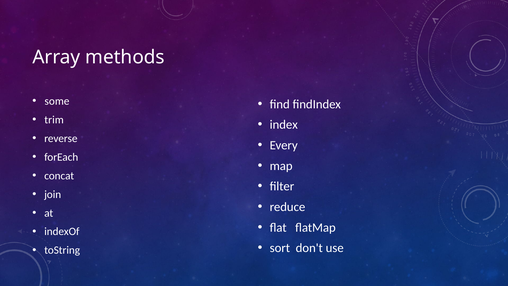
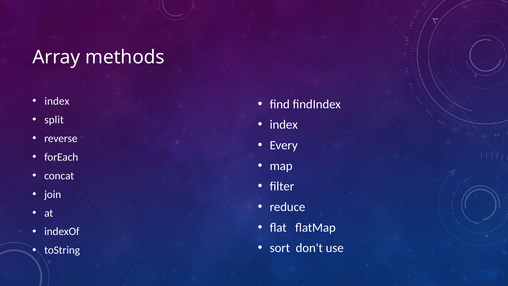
some at (57, 101): some -> index
trim: trim -> split
